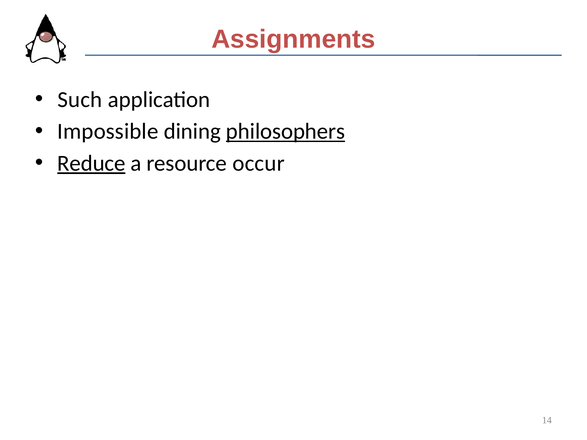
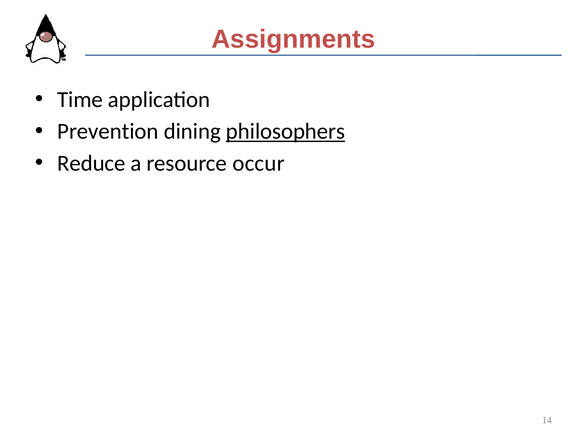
Such: Such -> Time
Impossible: Impossible -> Prevention
Reduce underline: present -> none
